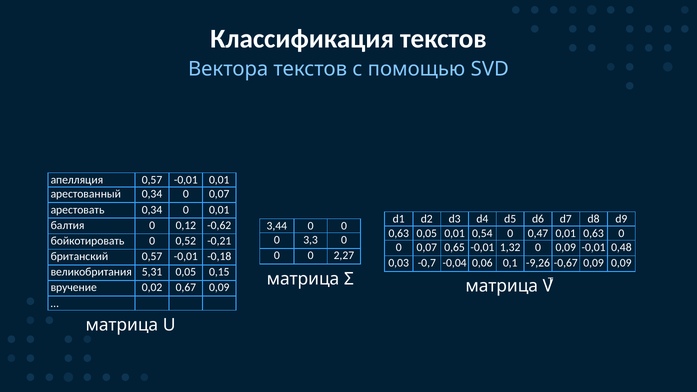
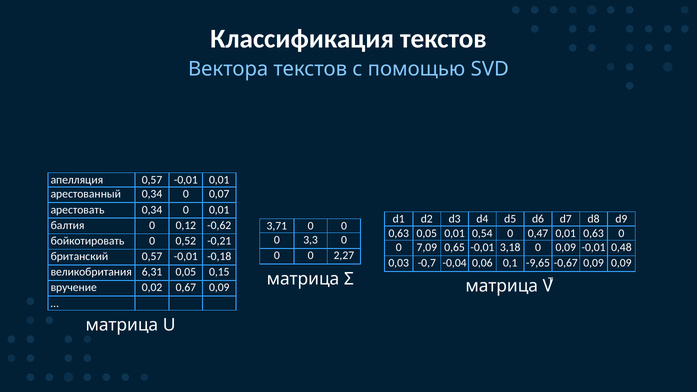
3,44: 3,44 -> 3,71
0,07 at (427, 247): 0,07 -> 7,09
1,32: 1,32 -> 3,18
-9,26: -9,26 -> -9,65
5,31: 5,31 -> 6,31
